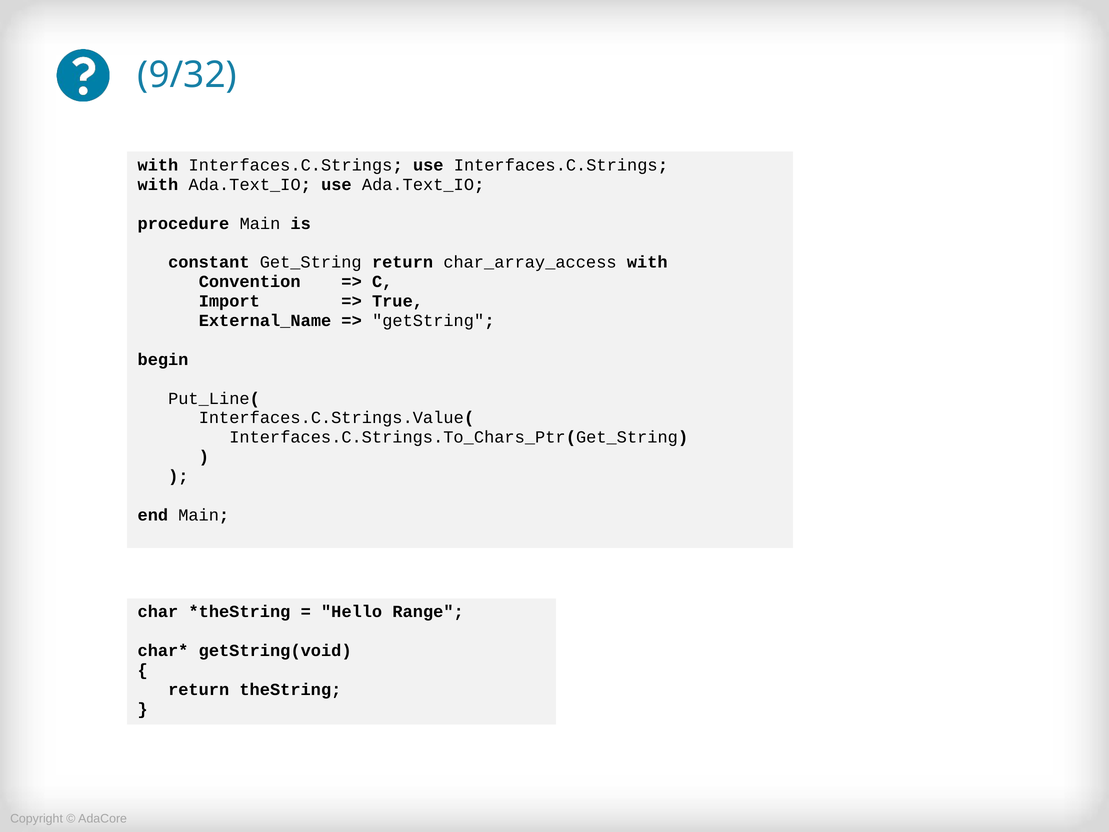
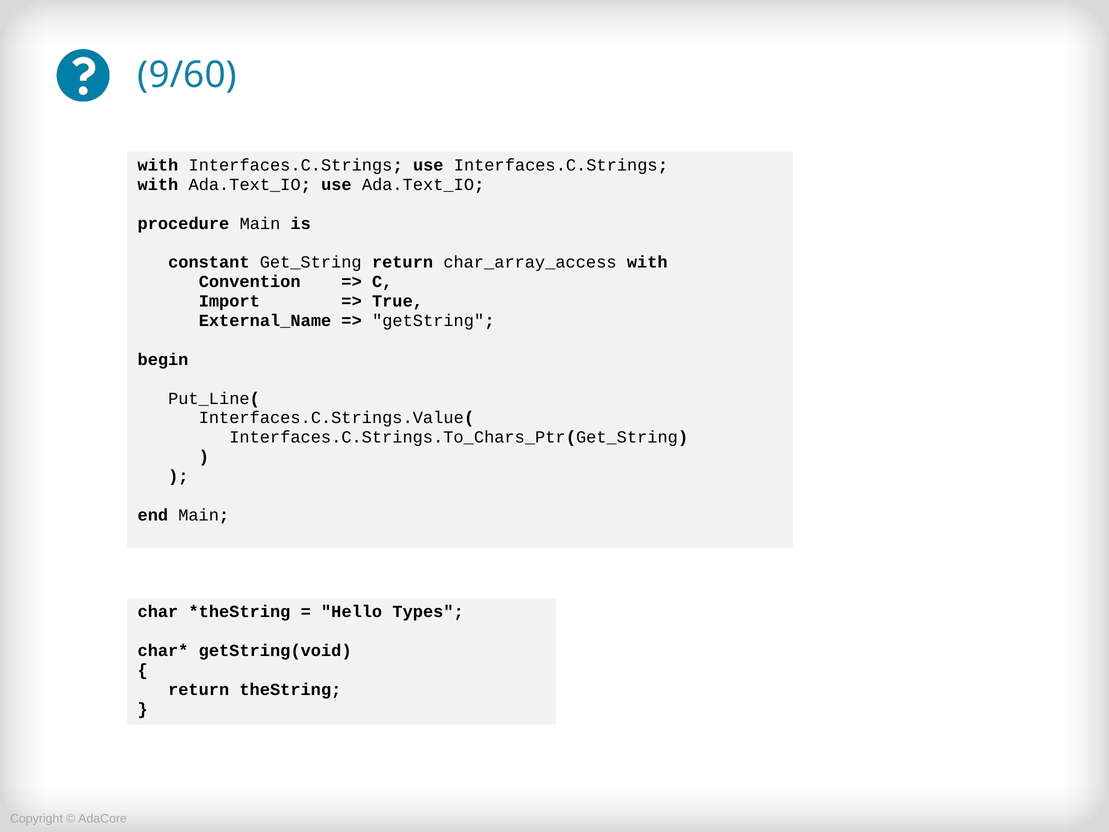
9/32: 9/32 -> 9/60
Range: Range -> Types
